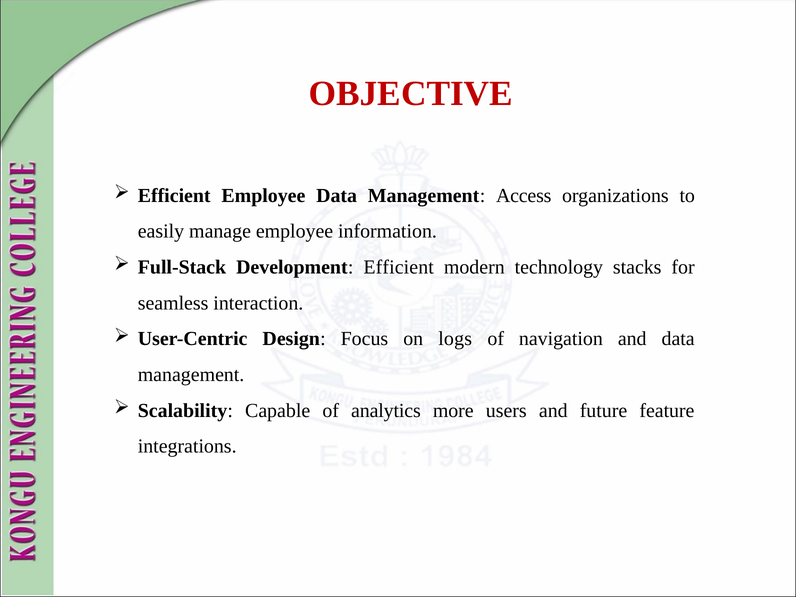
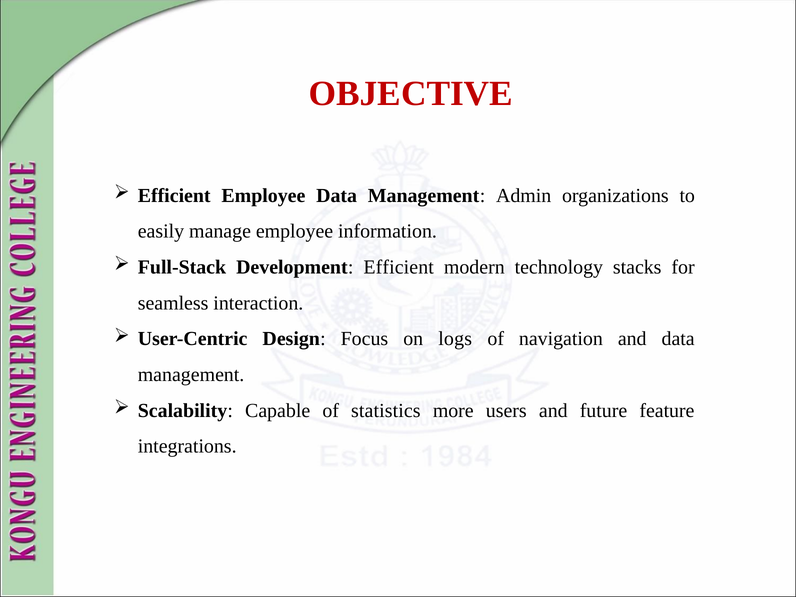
Access: Access -> Admin
analytics: analytics -> statistics
